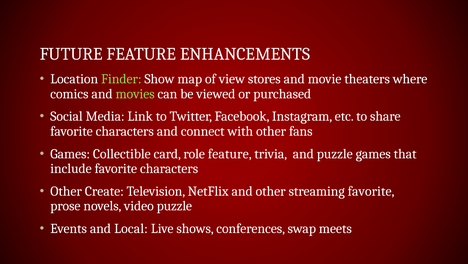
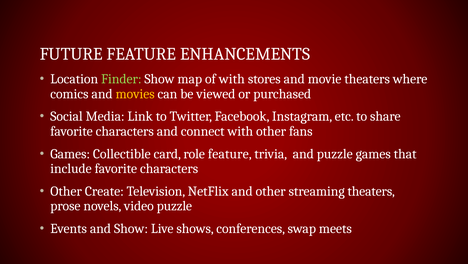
of view: view -> with
movies colour: light green -> yellow
streaming favorite: favorite -> theaters
and Local: Local -> Show
